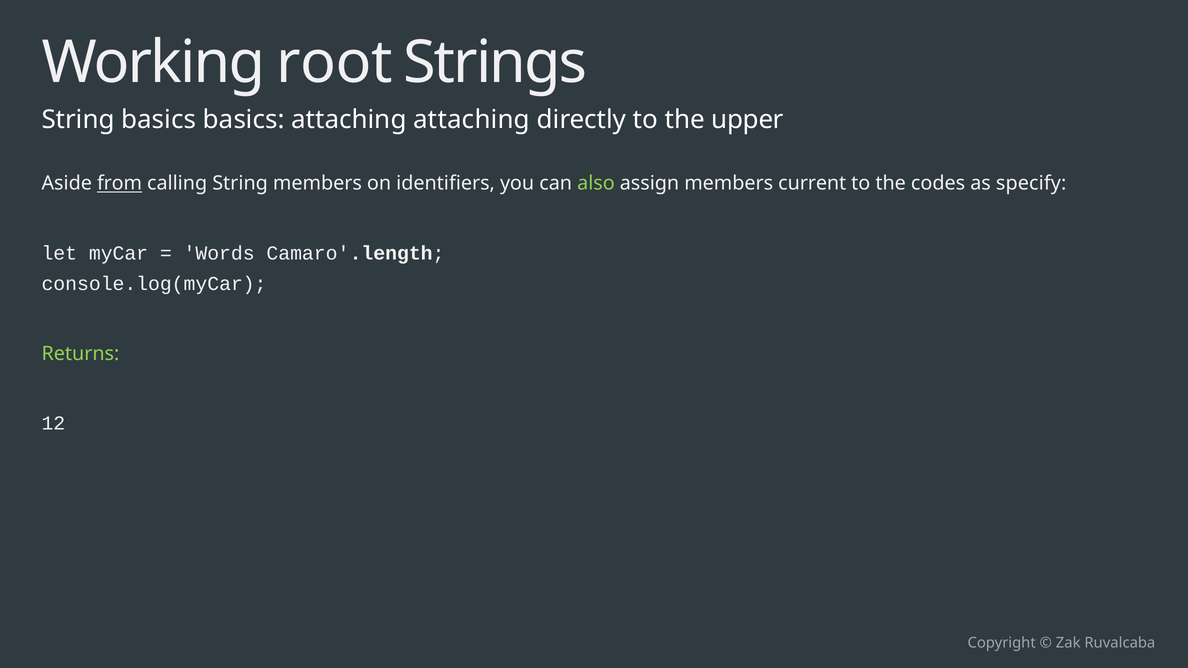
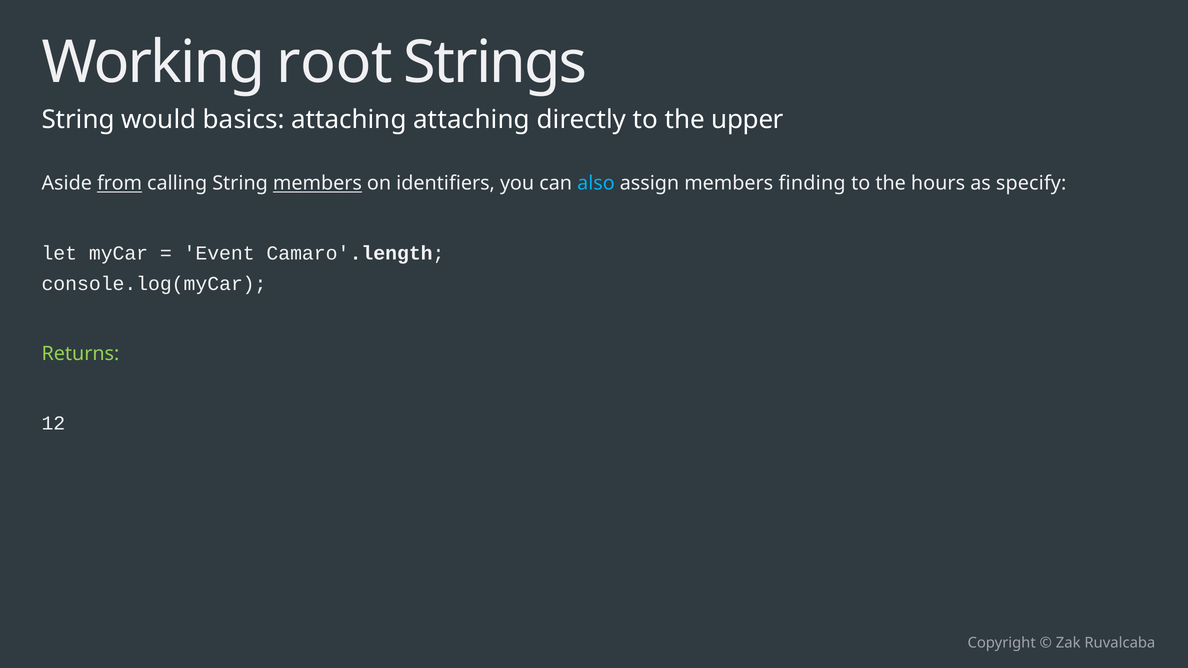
String basics: basics -> would
members at (317, 184) underline: none -> present
also colour: light green -> light blue
current: current -> finding
codes: codes -> hours
Words: Words -> Event
